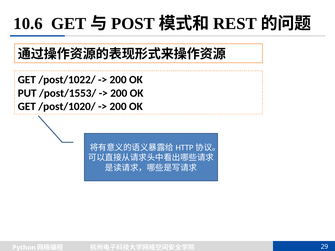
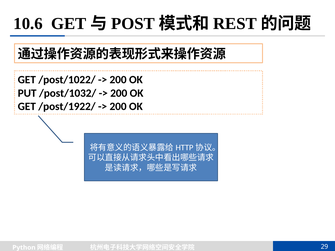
/post/1553/: /post/1553/ -> /post/1032/
/post/1020/: /post/1020/ -> /post/1922/
